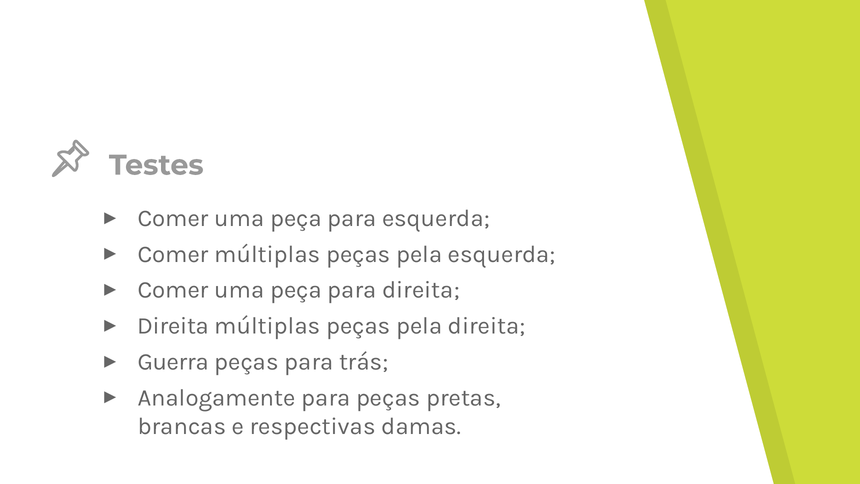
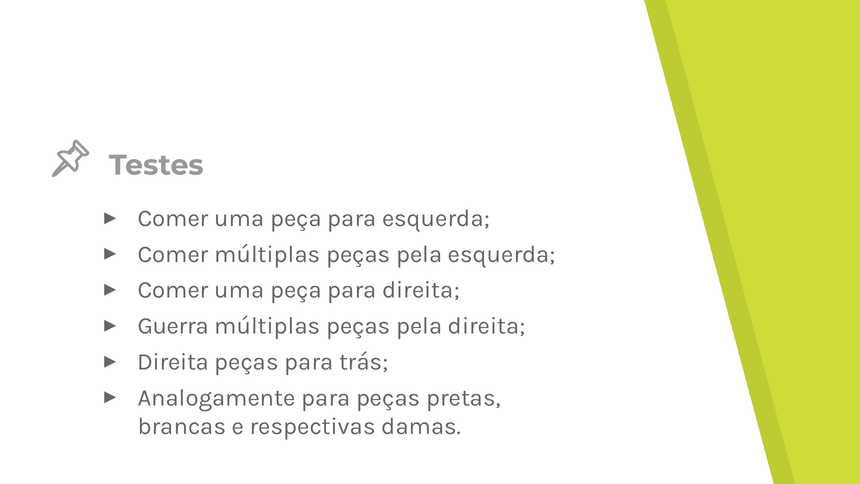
Direita at (173, 326): Direita -> Guerra
Guerra at (173, 362): Guerra -> Direita
